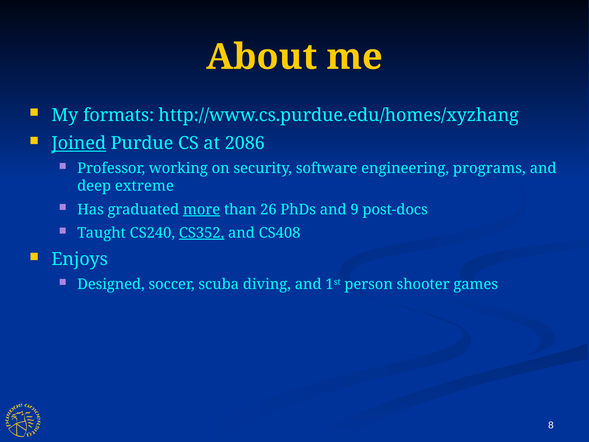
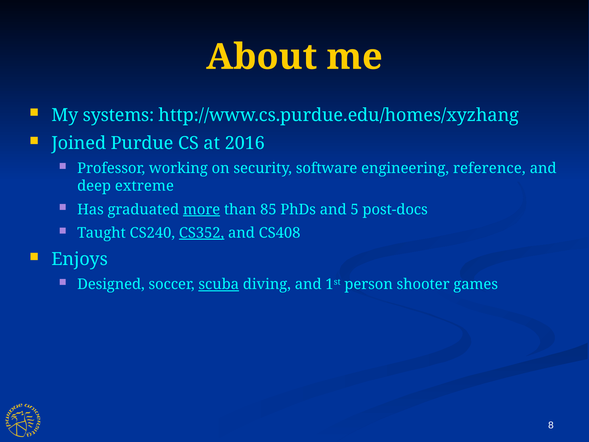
formats: formats -> systems
Joined underline: present -> none
2086: 2086 -> 2016
programs: programs -> reference
26: 26 -> 85
9: 9 -> 5
scuba underline: none -> present
